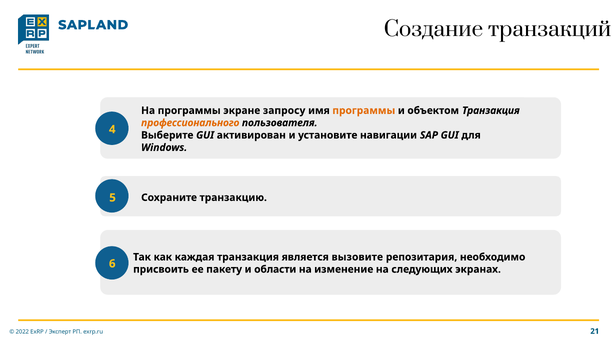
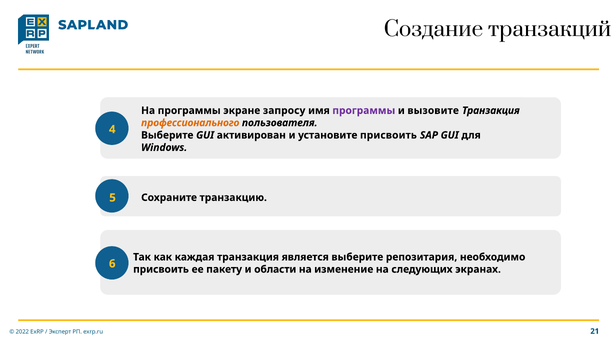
программы at (364, 110) colour: orange -> purple
объектом: объектом -> вызовите
установите навигации: навигации -> присвоить
является вызовите: вызовите -> выберите
